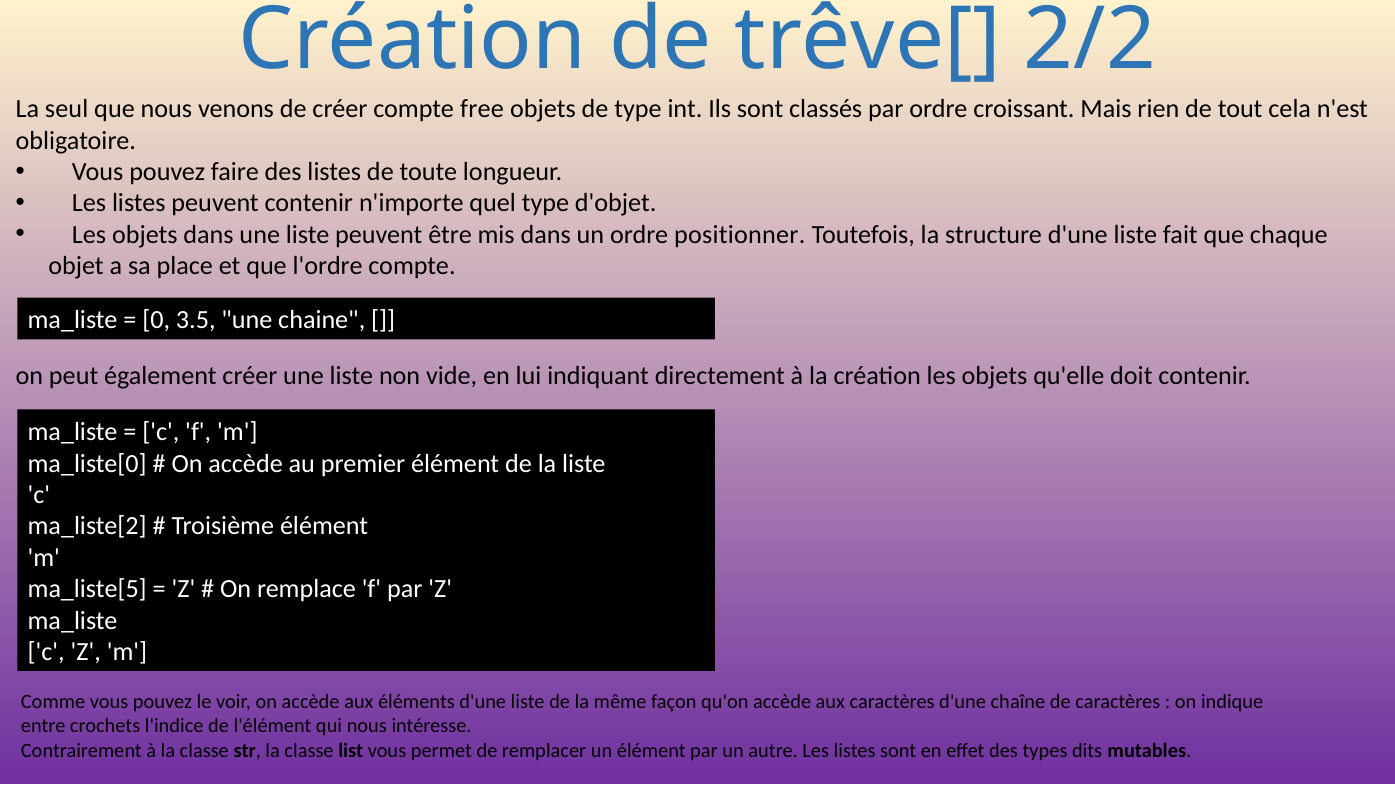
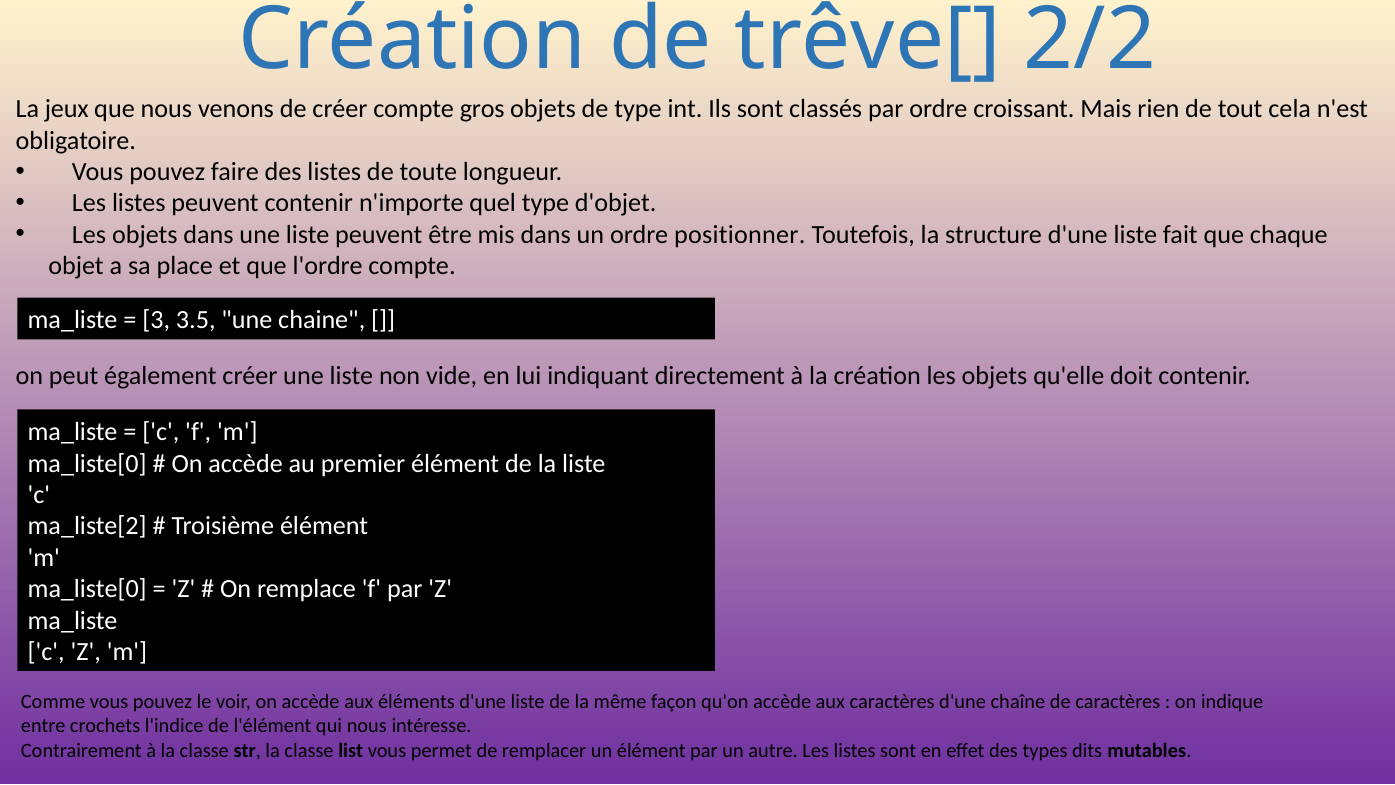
seul: seul -> jeux
free: free -> gros
0: 0 -> 3
ma_liste[5 at (87, 589): ma_liste[5 -> ma_liste[0
